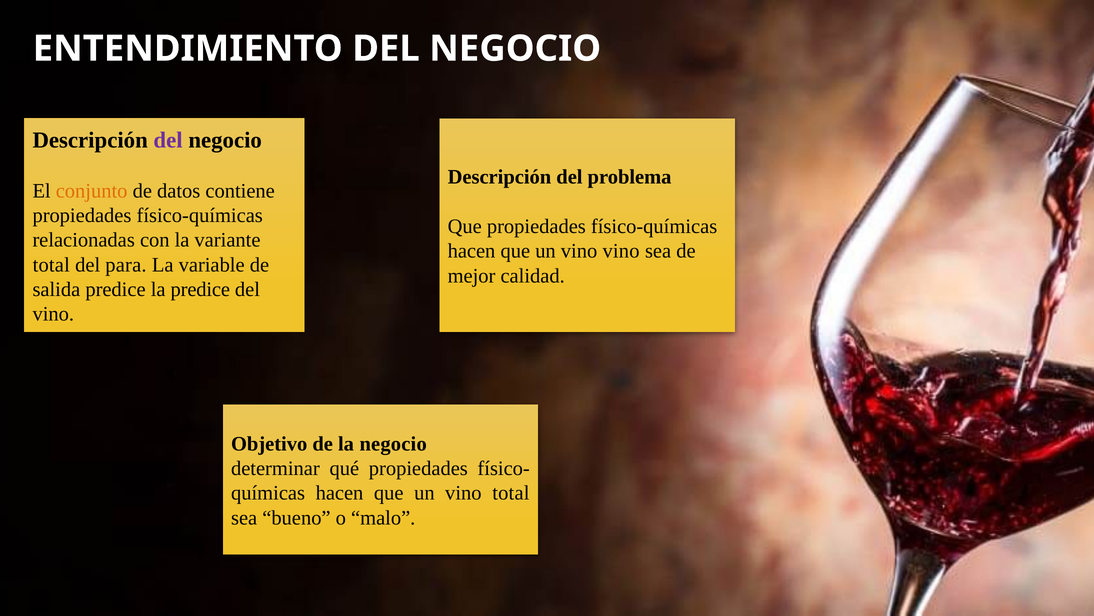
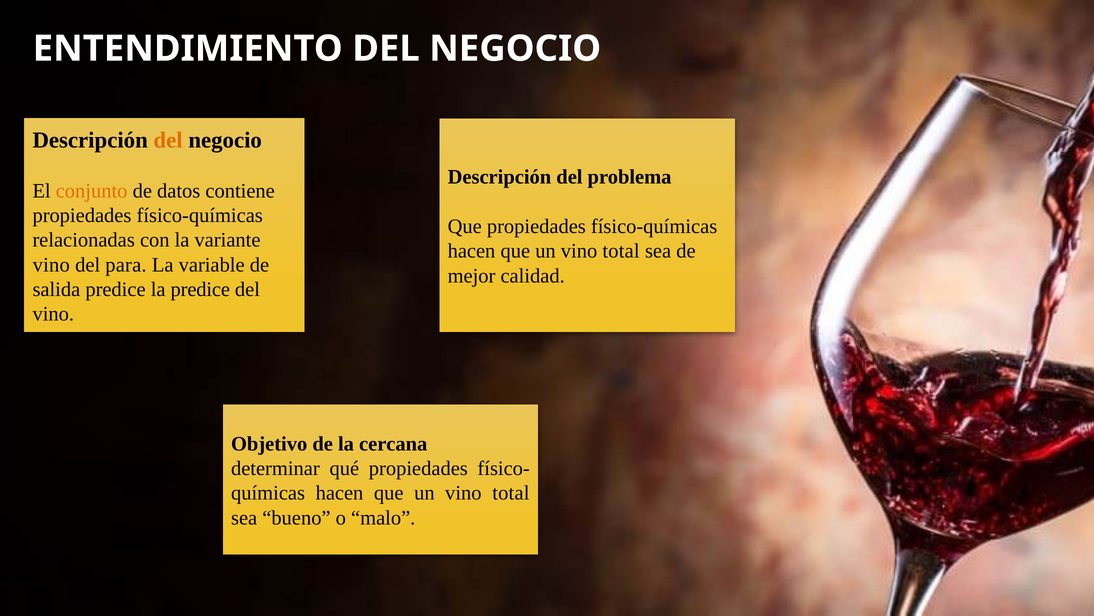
del at (168, 140) colour: purple -> orange
vino at (621, 251): vino -> total
total at (51, 265): total -> vino
la negocio: negocio -> cercana
